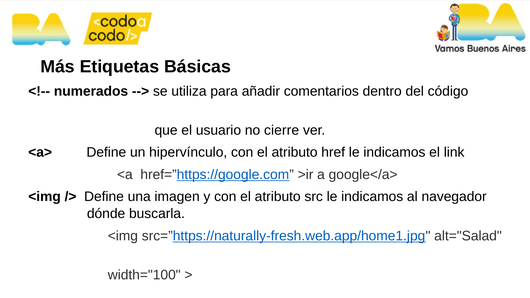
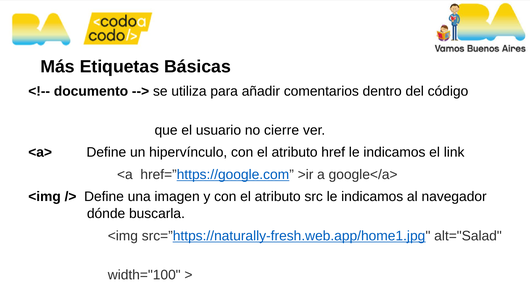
numerados: numerados -> documento
